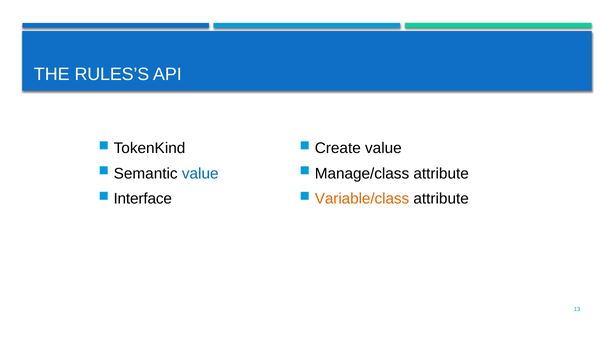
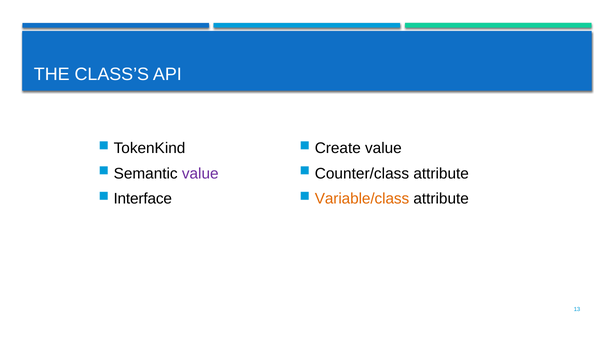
RULES’S: RULES’S -> CLASS’S
value at (200, 174) colour: blue -> purple
Manage/class: Manage/class -> Counter/class
